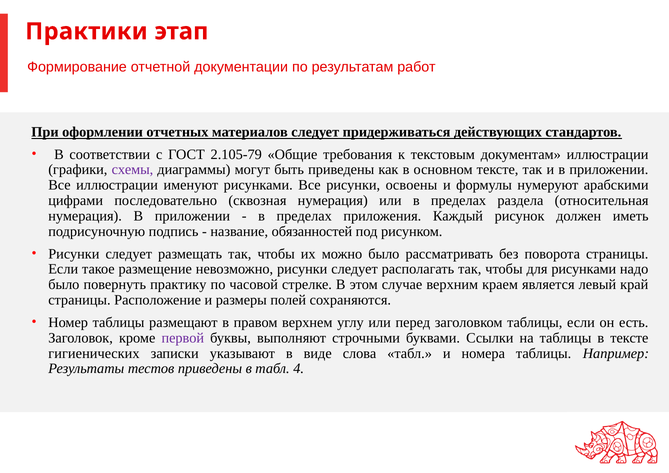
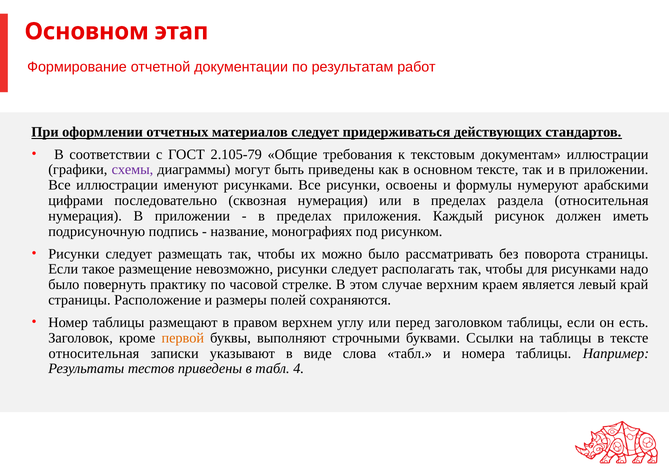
Практики at (86, 31): Практики -> Основном
обязанностей: обязанностей -> монографиях
первой colour: purple -> orange
гигиенических at (94, 353): гигиенических -> относительная
